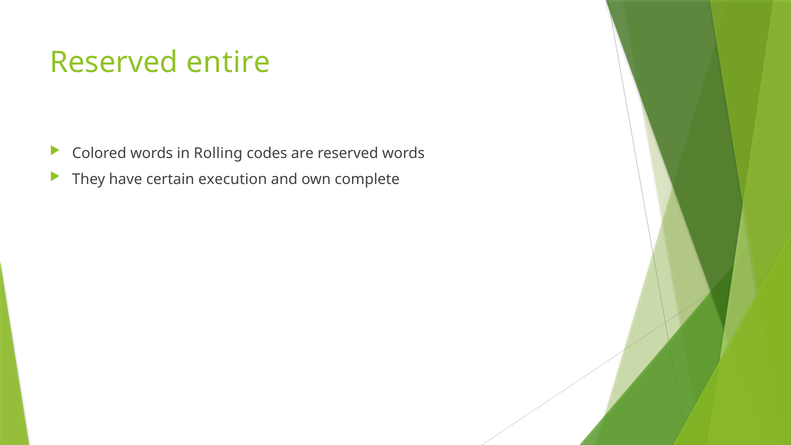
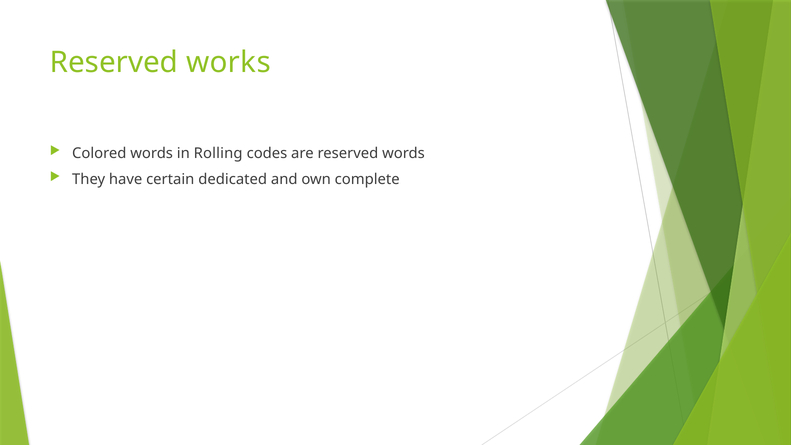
entire: entire -> works
execution: execution -> dedicated
